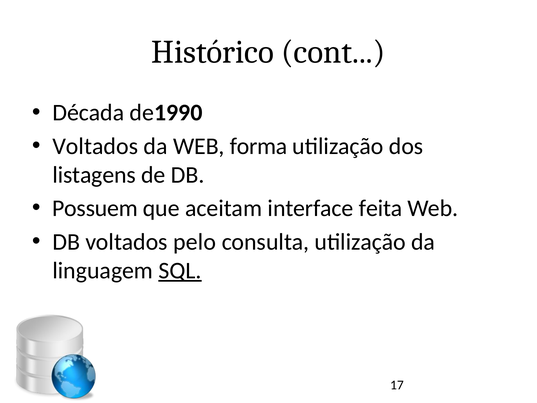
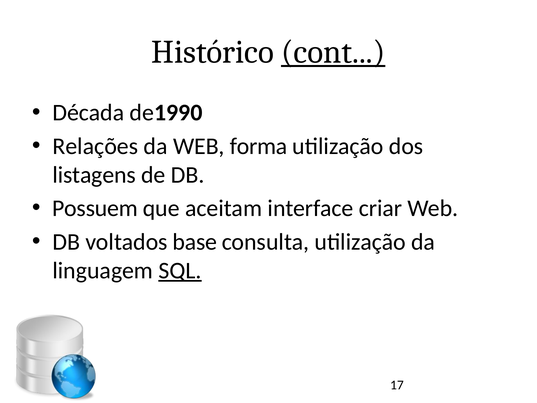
cont underline: none -> present
Voltados at (95, 146): Voltados -> Relações
feita: feita -> criar
pelo: pelo -> base
